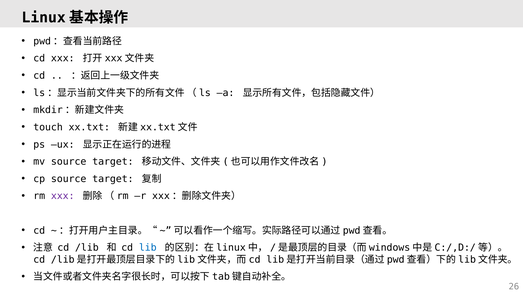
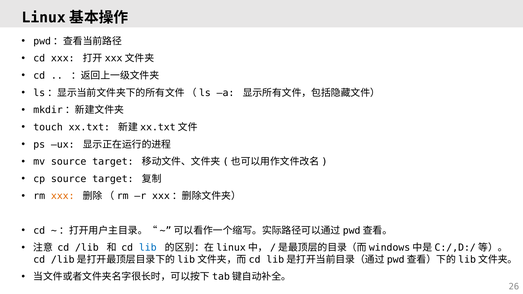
xxx at (63, 196) colour: purple -> orange
